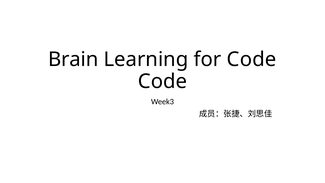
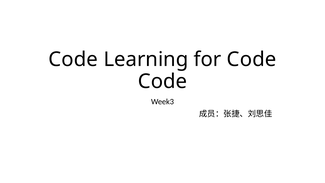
Brain at (73, 59): Brain -> Code
